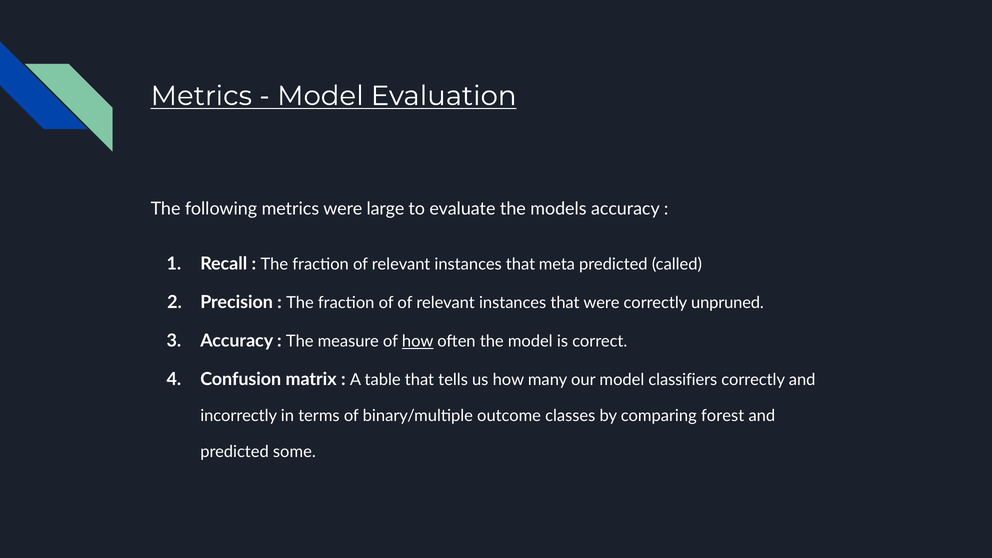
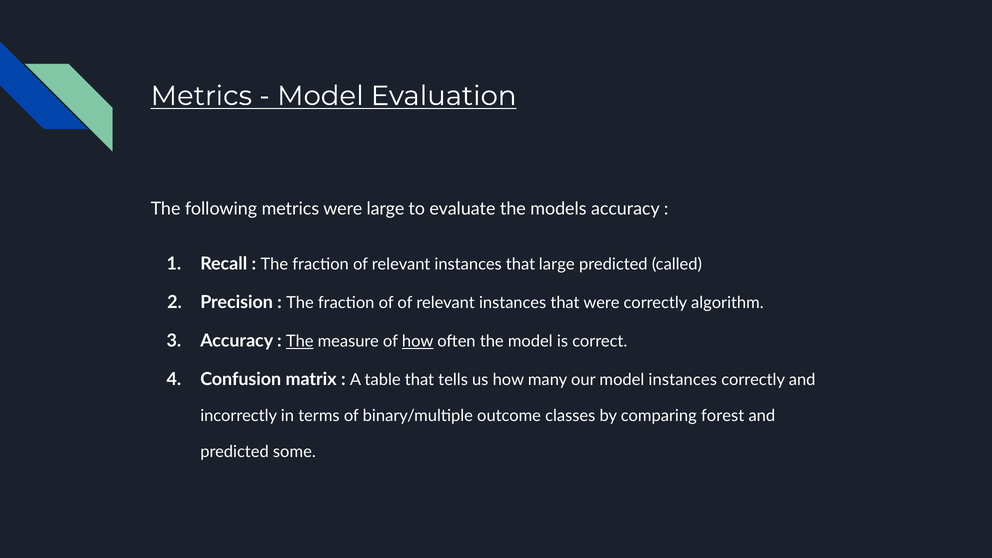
that meta: meta -> large
unpruned: unpruned -> algorithm
The at (300, 342) underline: none -> present
model classifiers: classifiers -> instances
